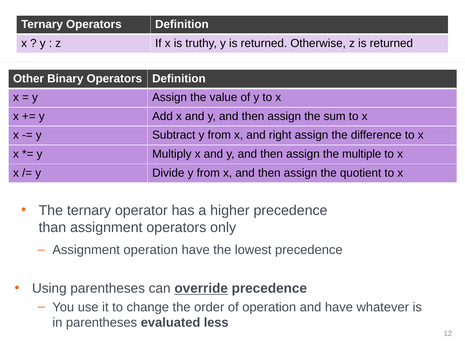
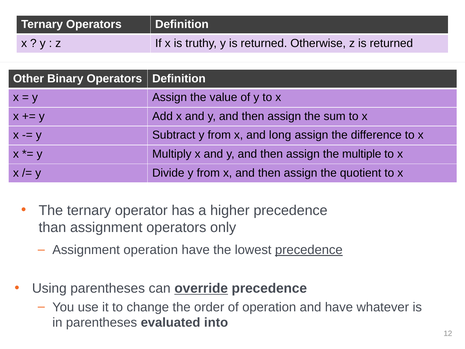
right: right -> long
precedence at (309, 250) underline: none -> present
less: less -> into
